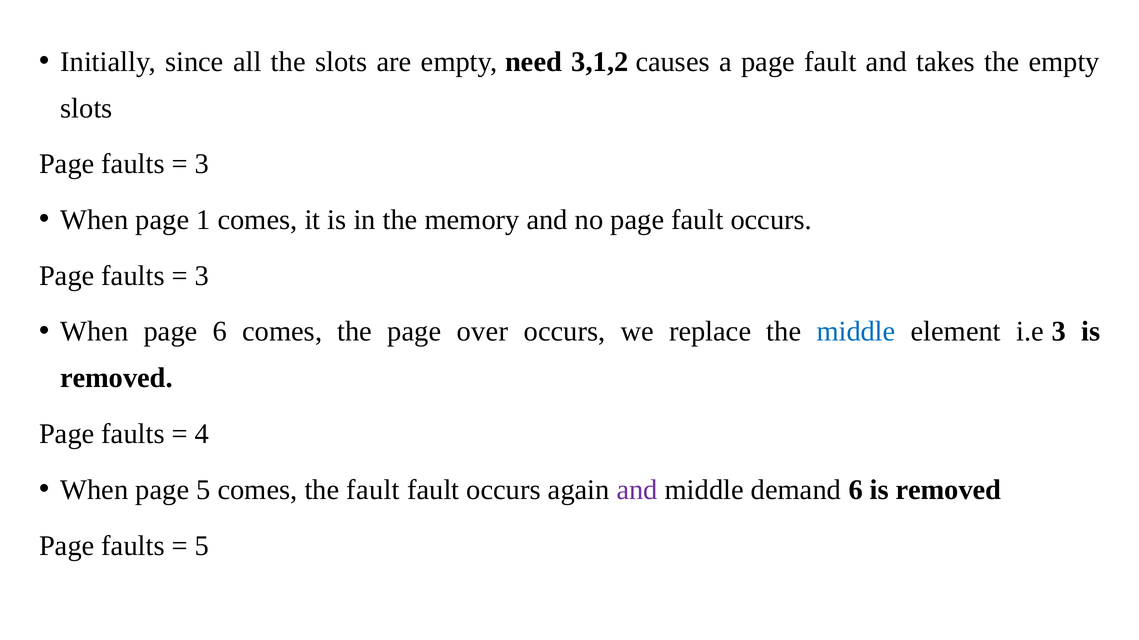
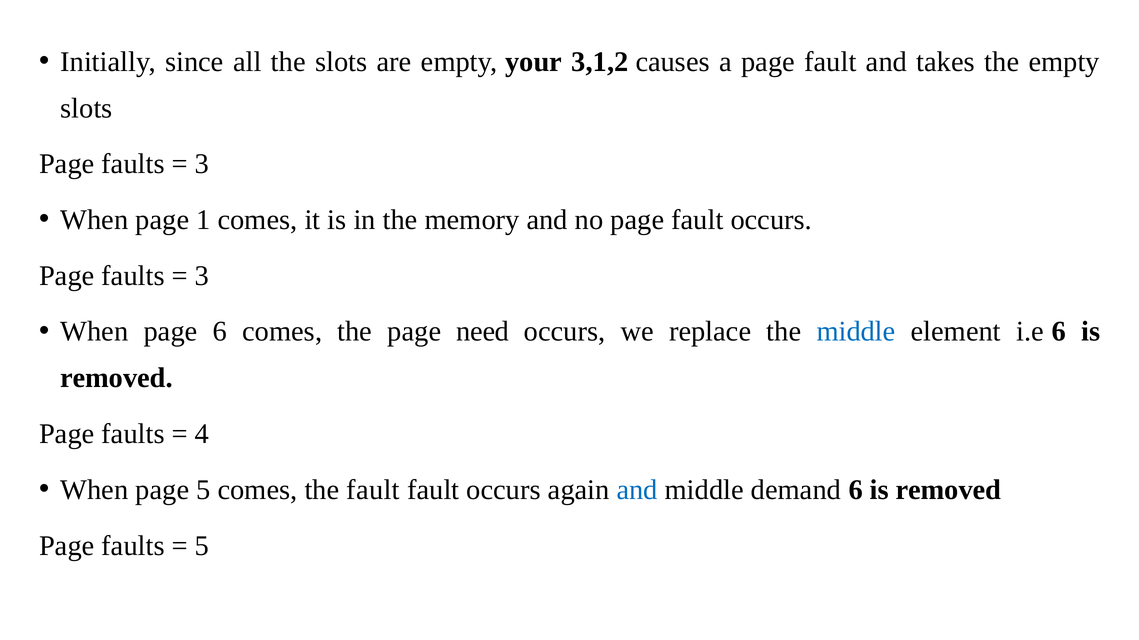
need: need -> your
over: over -> need
i.e 3: 3 -> 6
and at (637, 490) colour: purple -> blue
